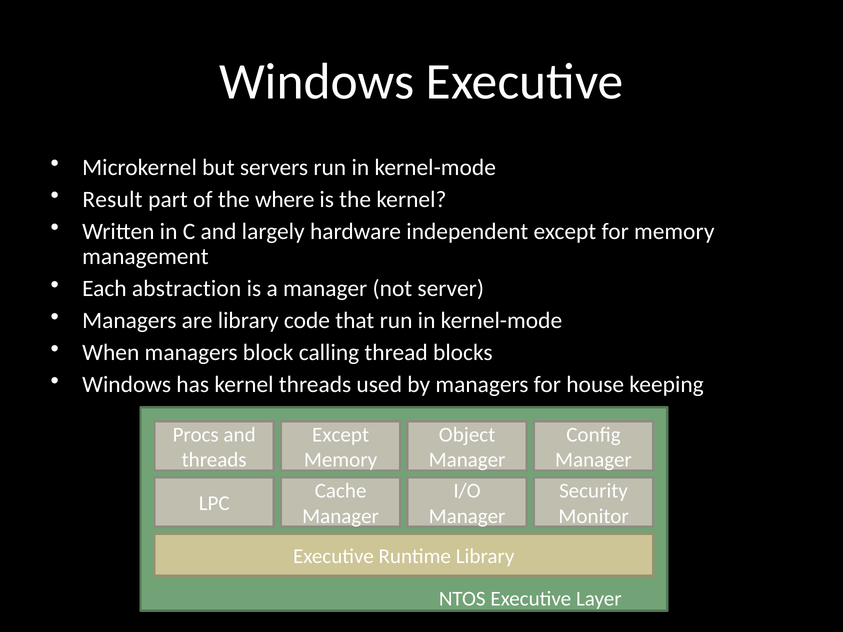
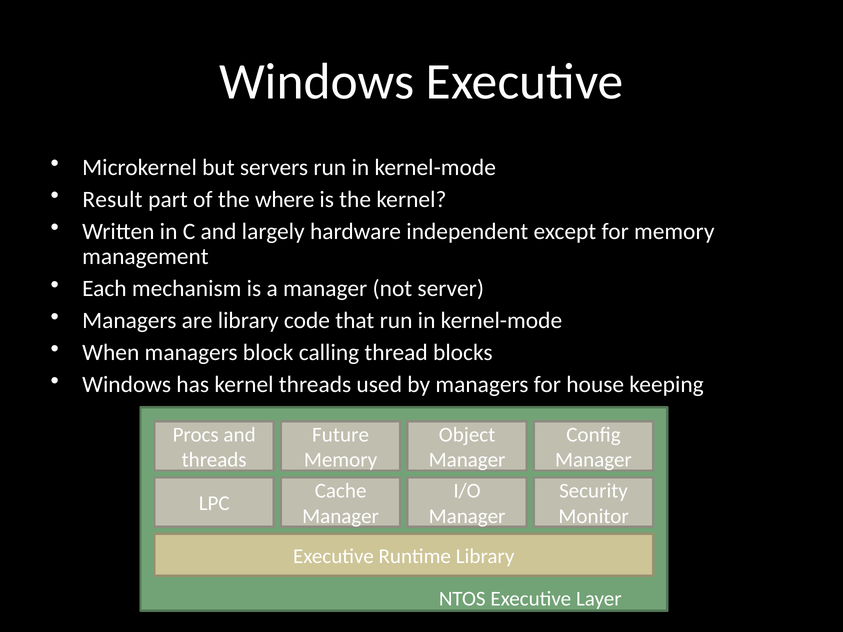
abstraction: abstraction -> mechanism
Except at (341, 435): Except -> Future
